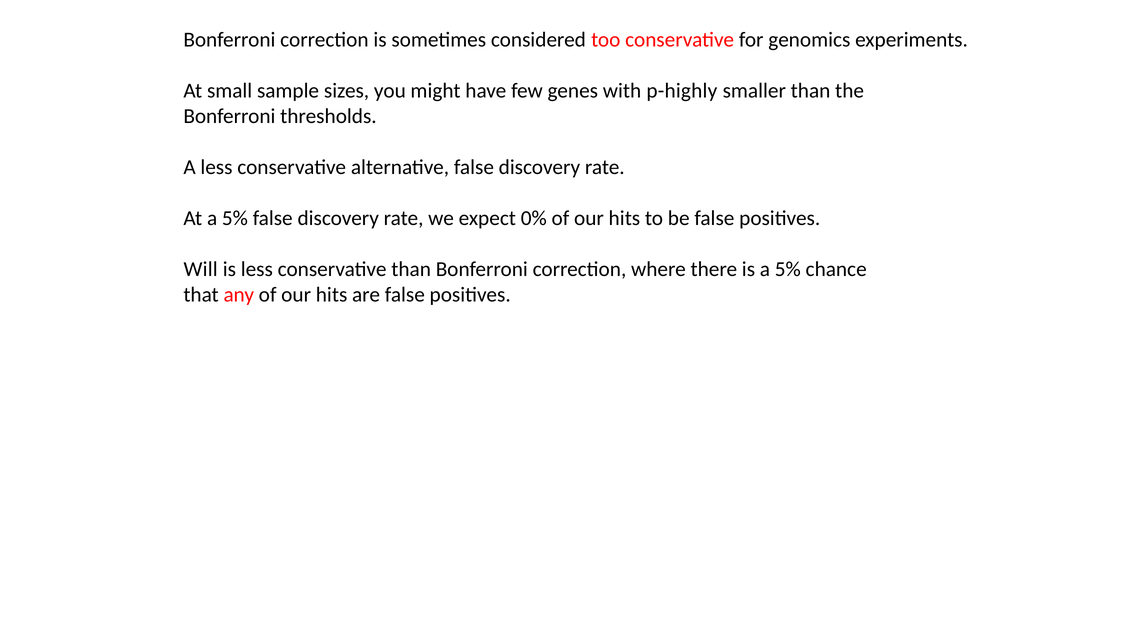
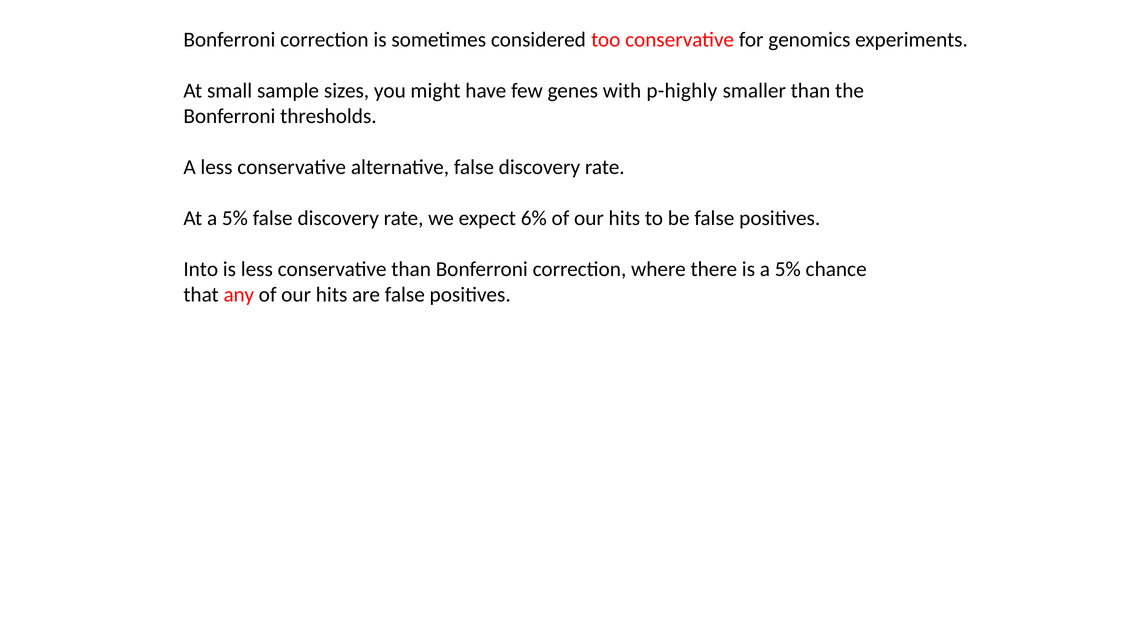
0%: 0% -> 6%
Will: Will -> Into
